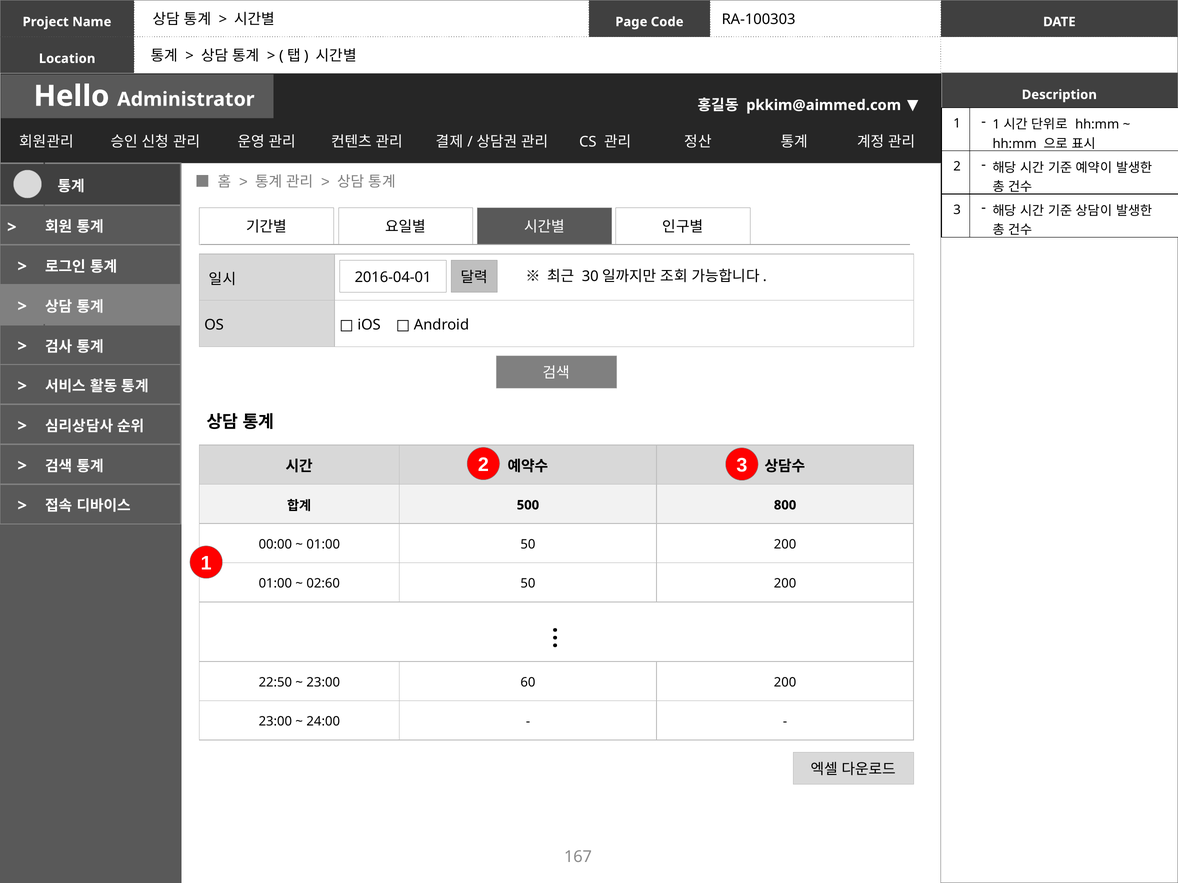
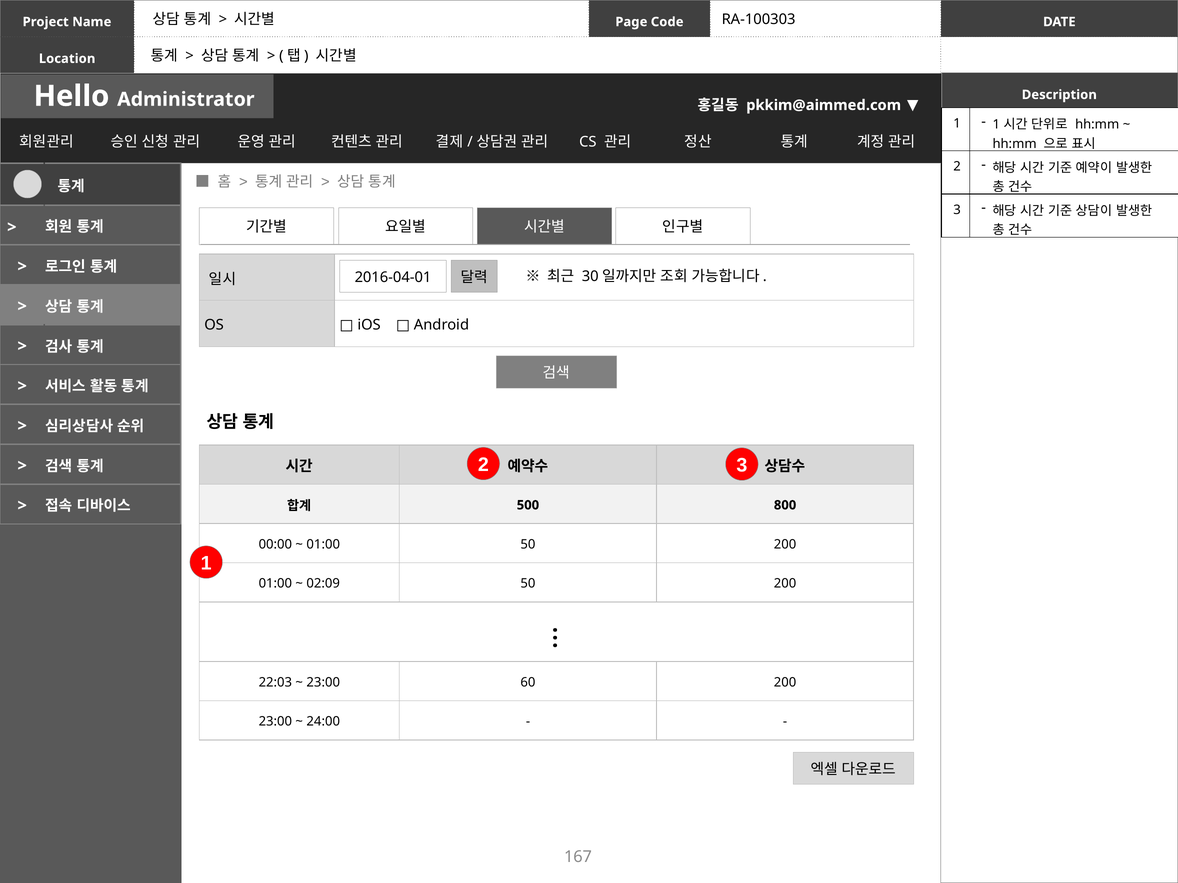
02:60: 02:60 -> 02:09
22:50: 22:50 -> 22:03
